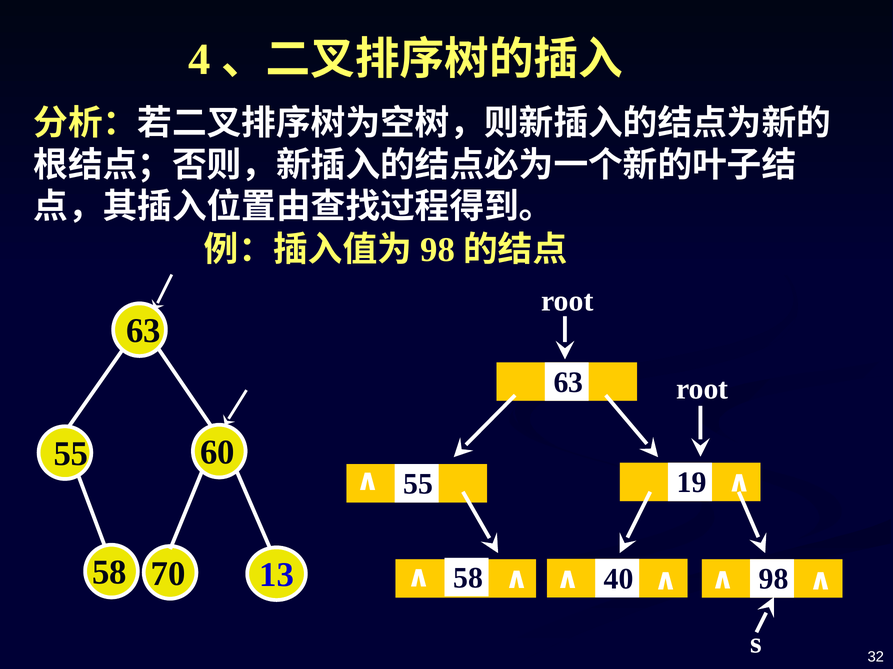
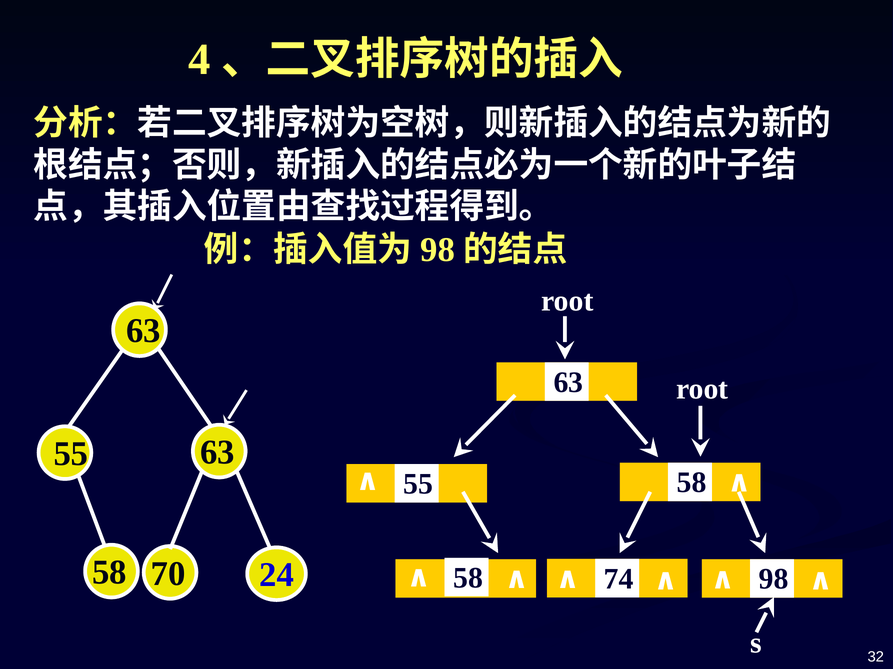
60 at (217, 453): 60 -> 63
19 at (692, 483): 19 -> 58
13: 13 -> 24
40: 40 -> 74
